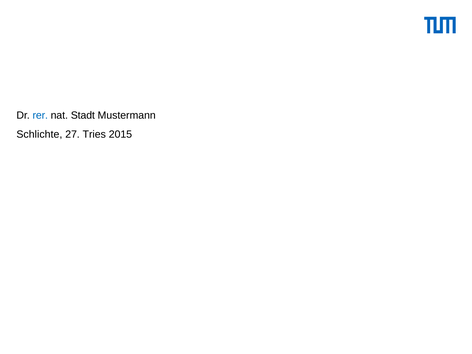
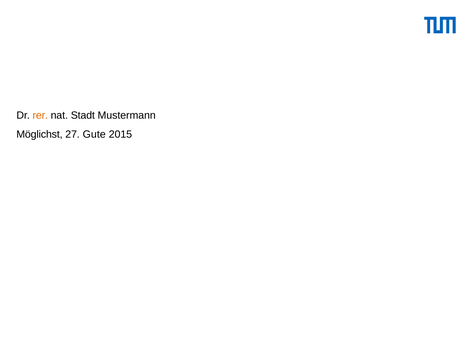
rer colour: blue -> orange
Schlichte: Schlichte -> Möglichst
Tries: Tries -> Gute
